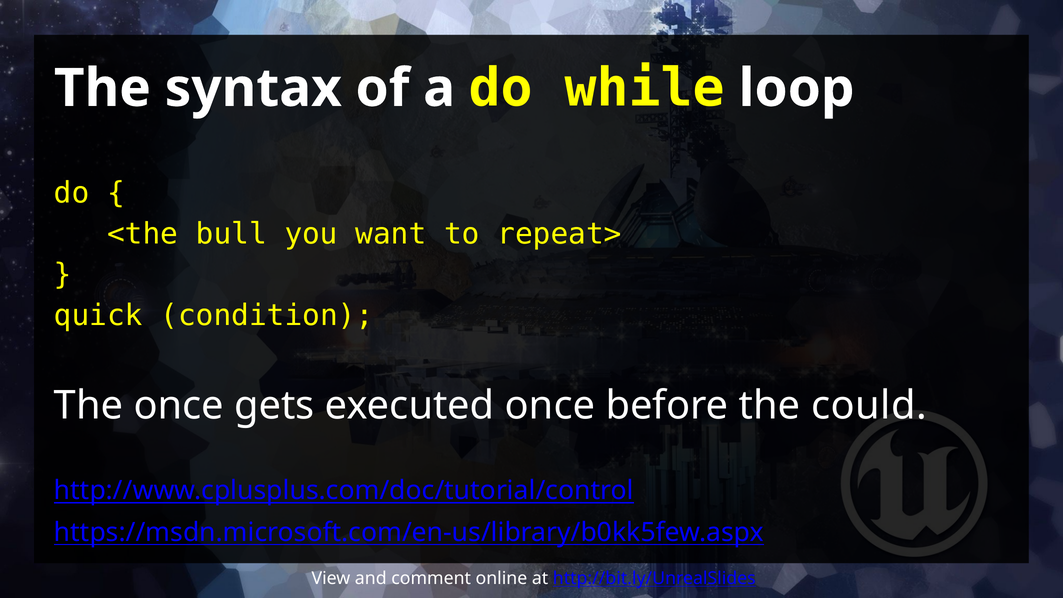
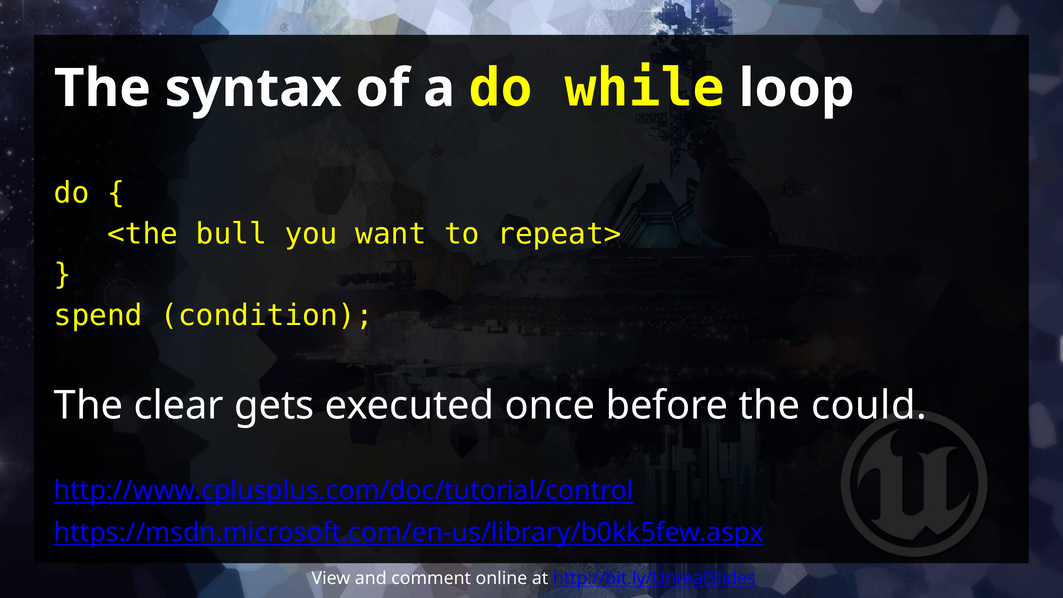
quick: quick -> spend
The once: once -> clear
